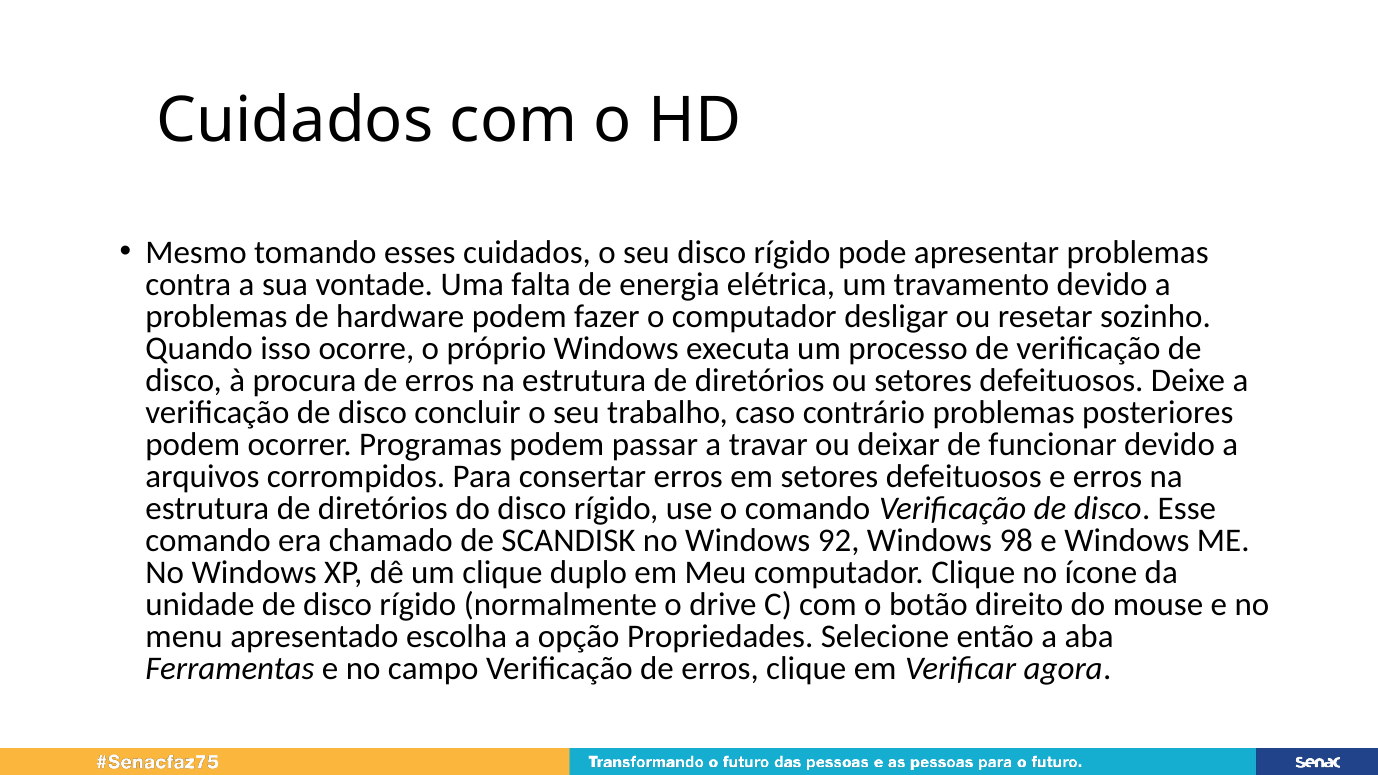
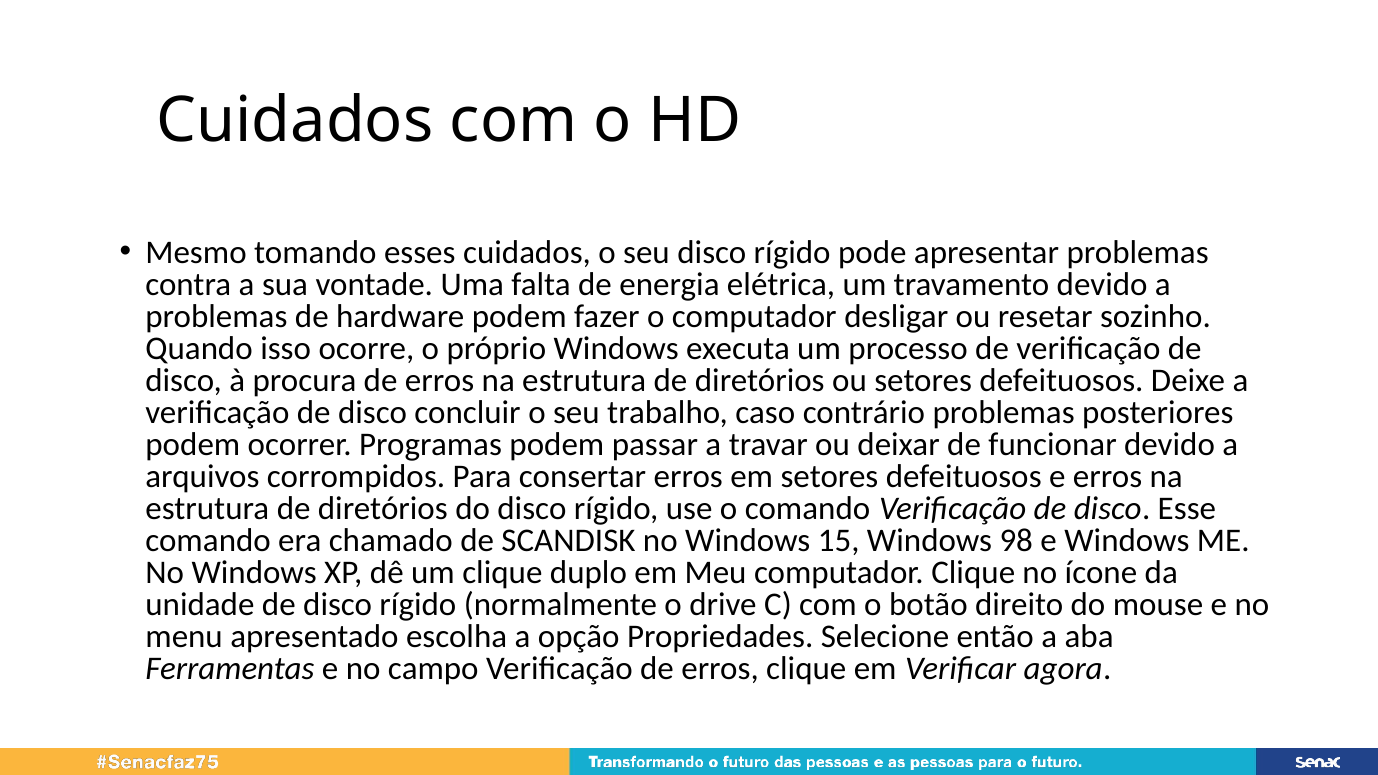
92: 92 -> 15
